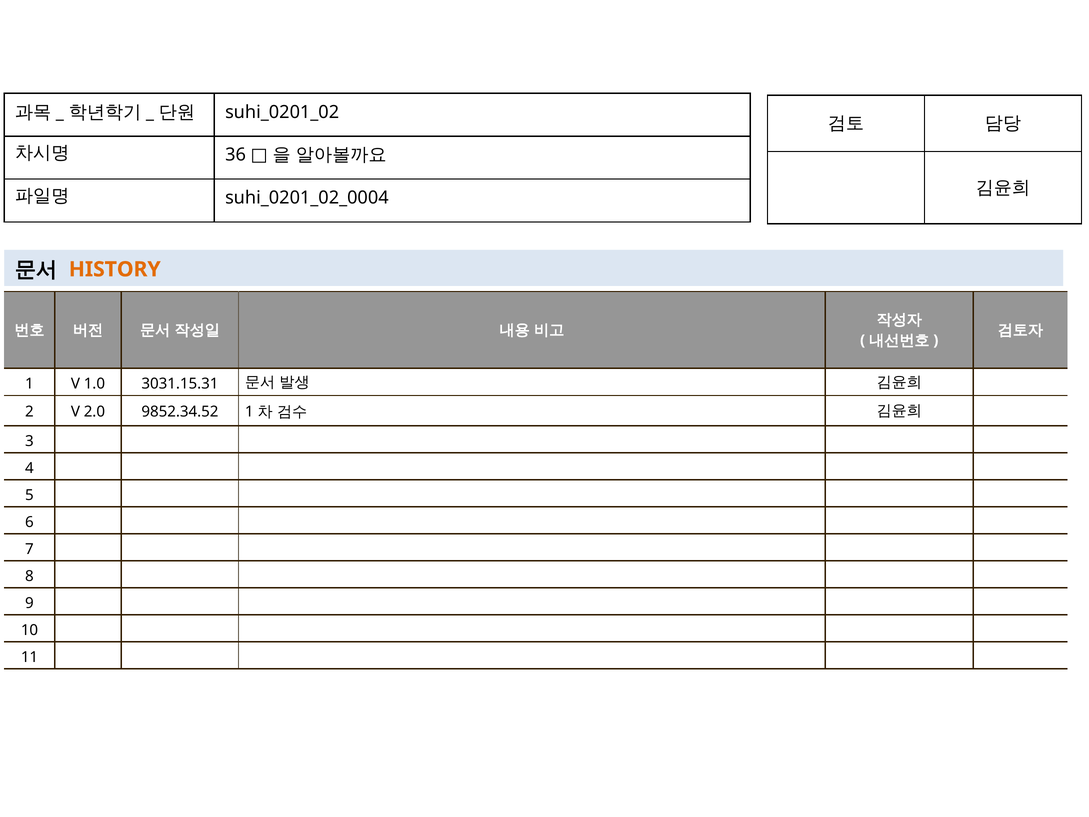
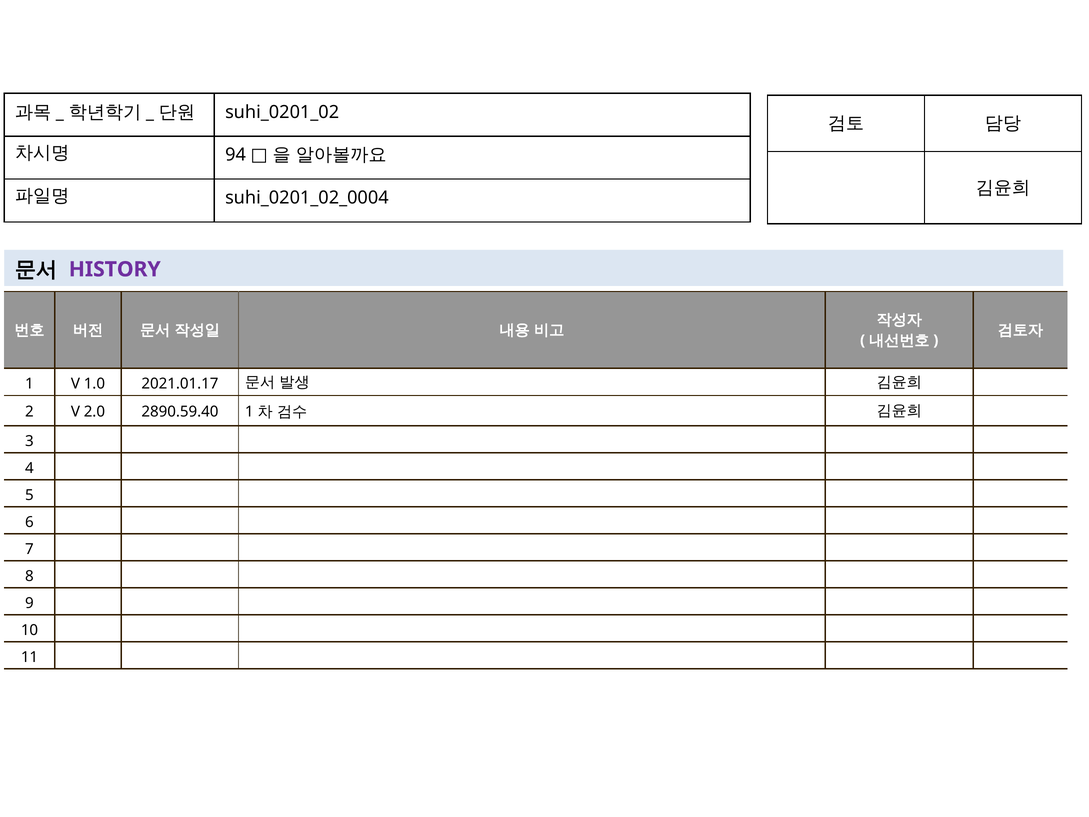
36: 36 -> 94
HISTORY colour: orange -> purple
3031.15.31: 3031.15.31 -> 2021.01.17
9852.34.52: 9852.34.52 -> 2890.59.40
